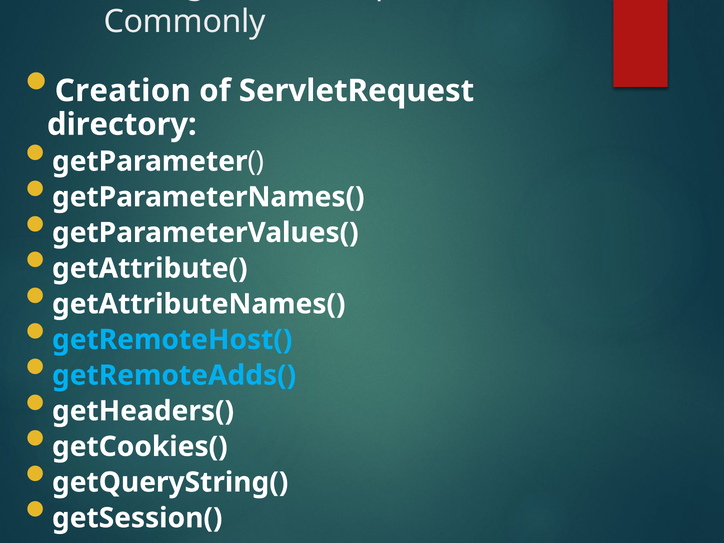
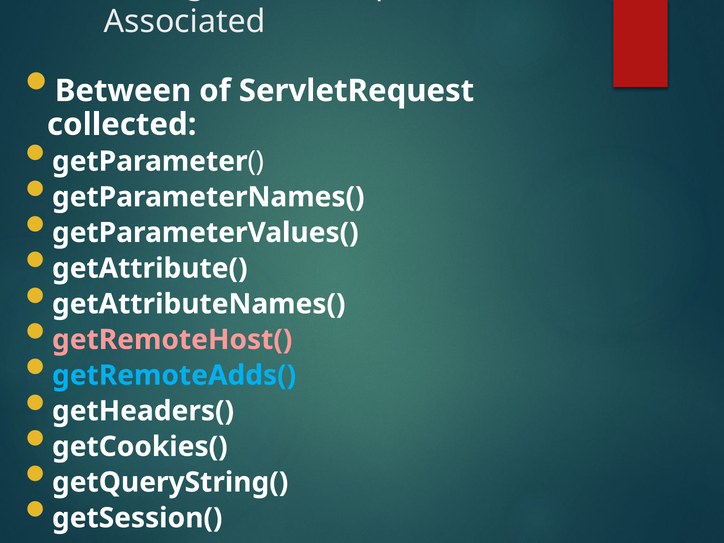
Commonly: Commonly -> Associated
Creation: Creation -> Between
directory: directory -> collected
getRemoteHost( colour: light blue -> pink
